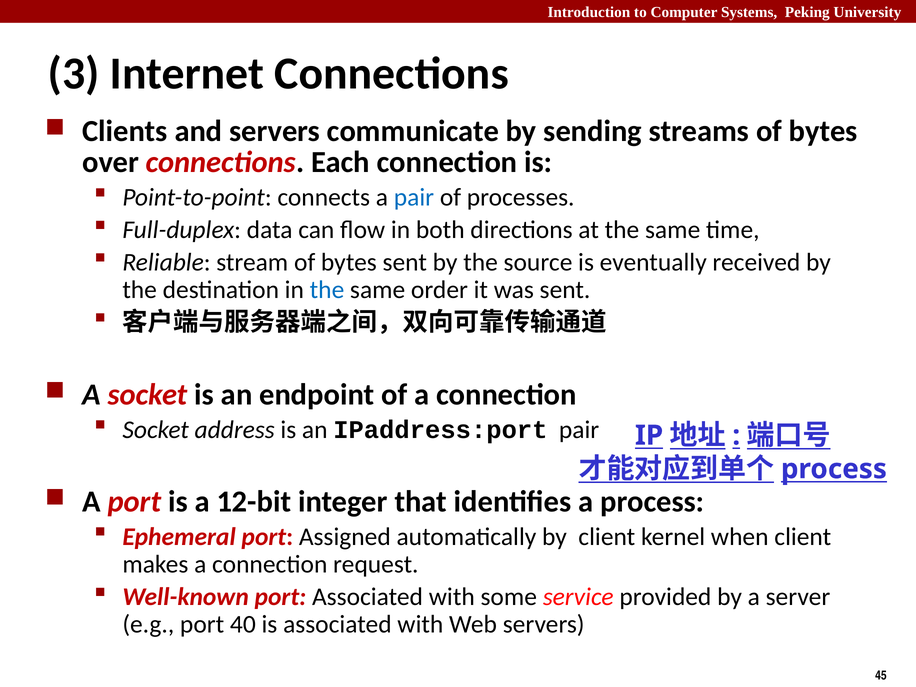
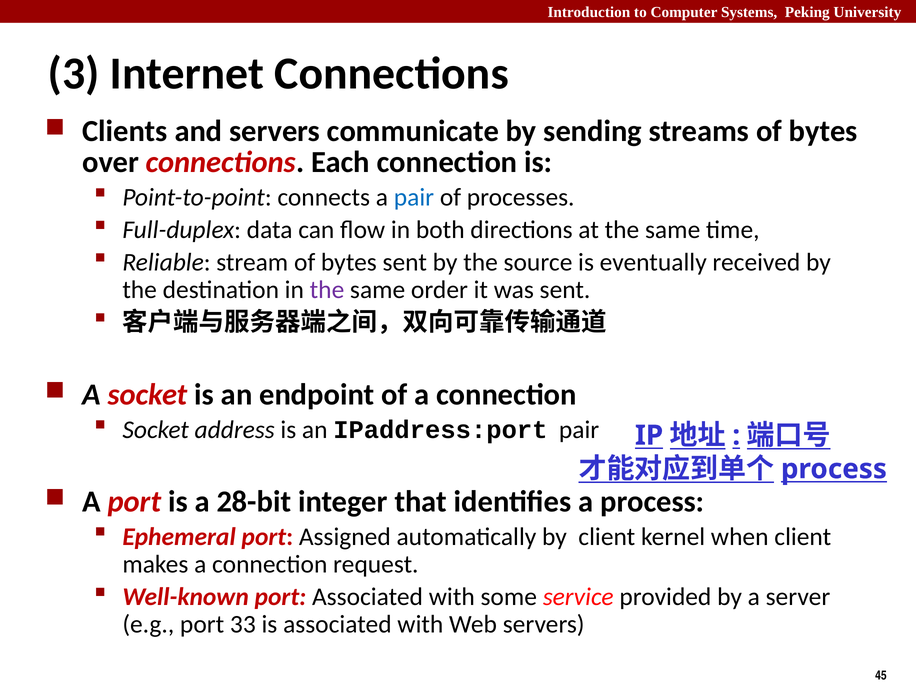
the at (327, 290) colour: blue -> purple
12-bit: 12-bit -> 28-bit
40: 40 -> 33
